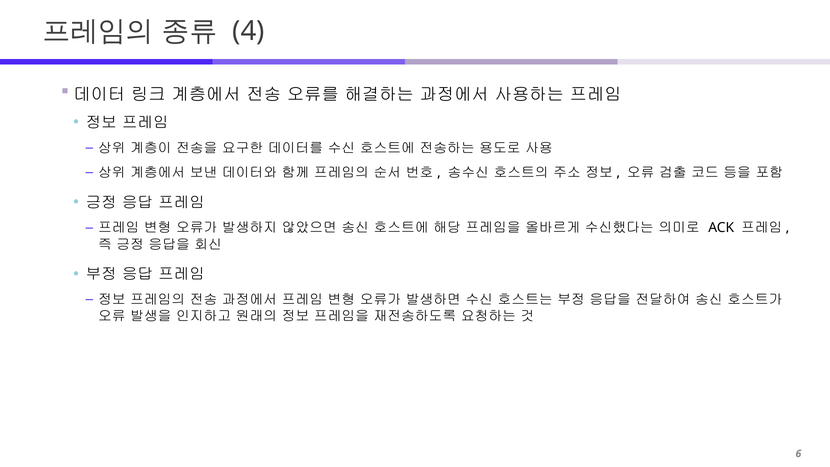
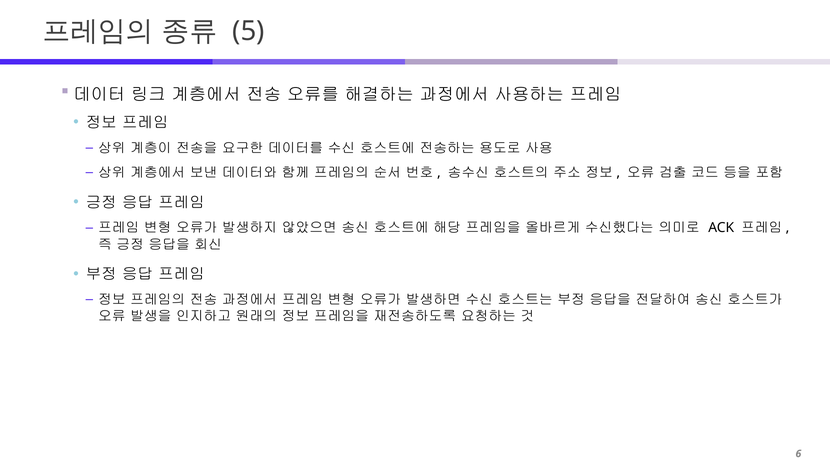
4: 4 -> 5
